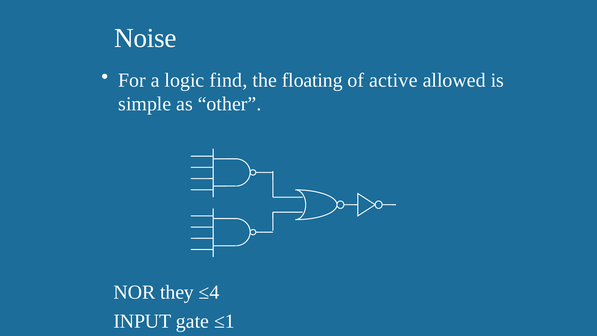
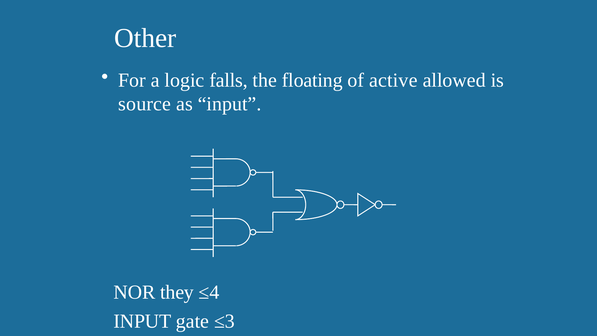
Noise: Noise -> Other
find: find -> falls
simple: simple -> source
as other: other -> input
≤1: ≤1 -> ≤3
